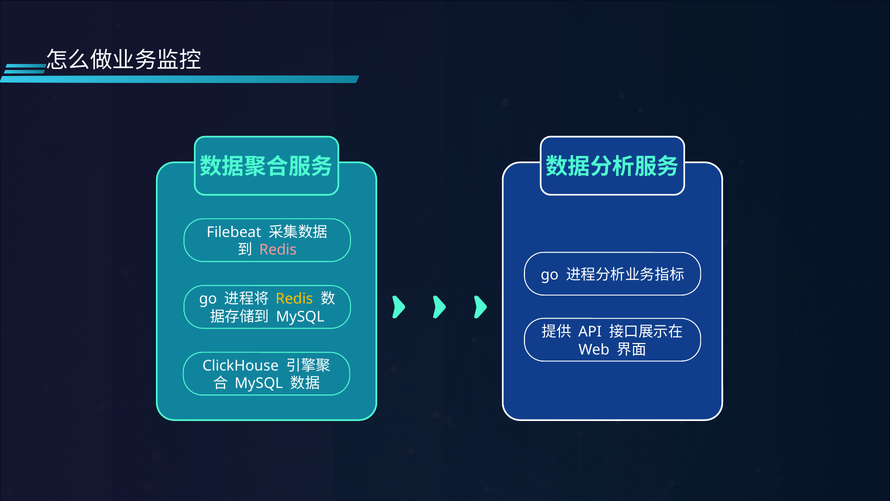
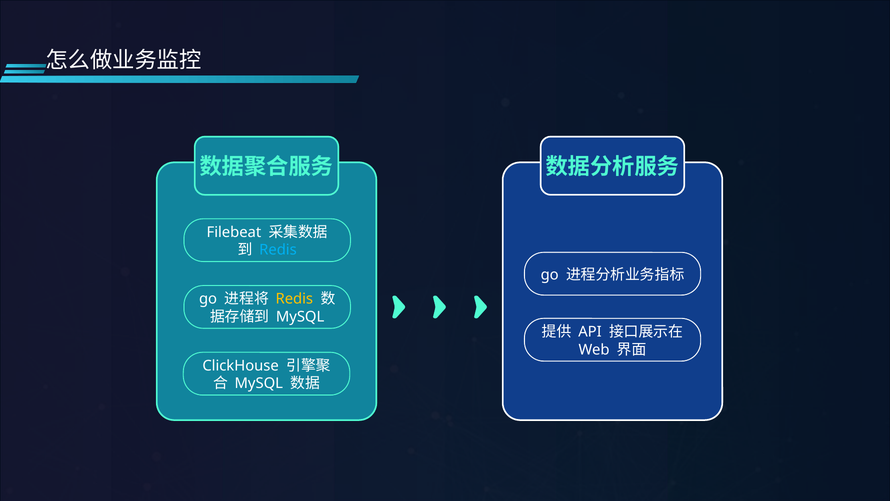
Redis at (278, 250) colour: pink -> light blue
